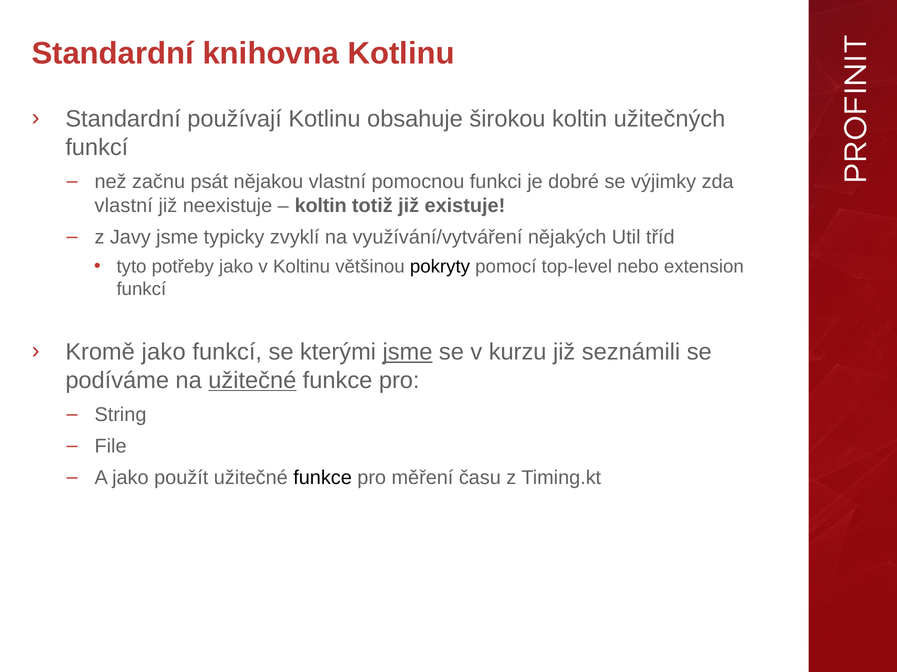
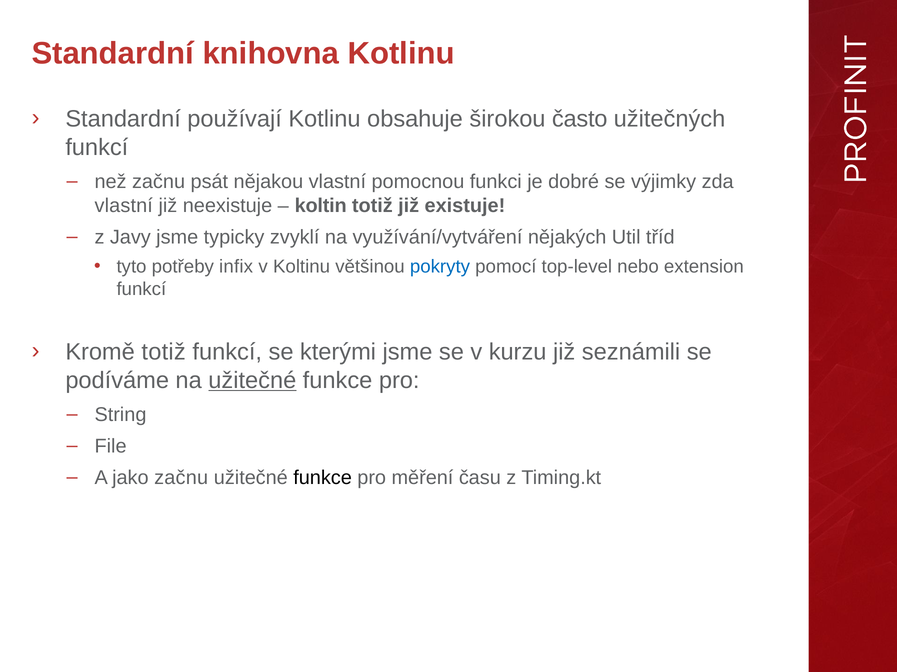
širokou koltin: koltin -> často
potřeby jako: jako -> infix
pokryty colour: black -> blue
Kromě jako: jako -> totiž
jsme at (408, 352) underline: present -> none
jako použít: použít -> začnu
